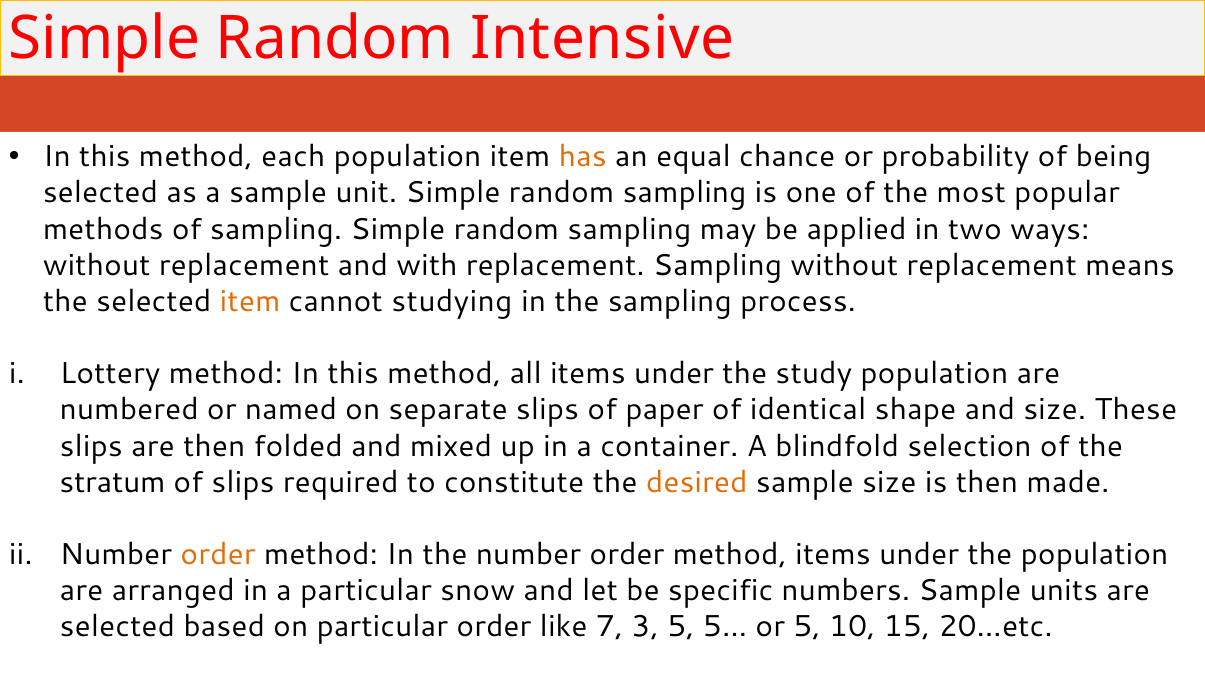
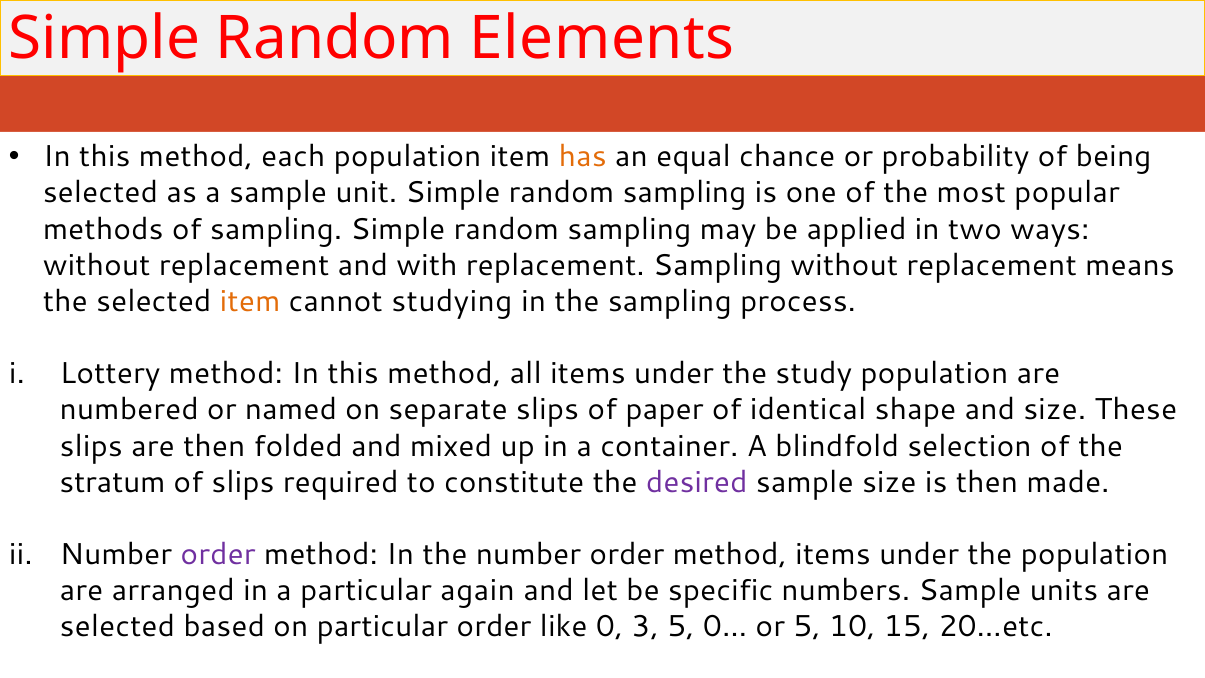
Intensive: Intensive -> Elements
desired colour: orange -> purple
order at (218, 554) colour: orange -> purple
snow: snow -> again
7: 7 -> 0
5…: 5… -> 0…
